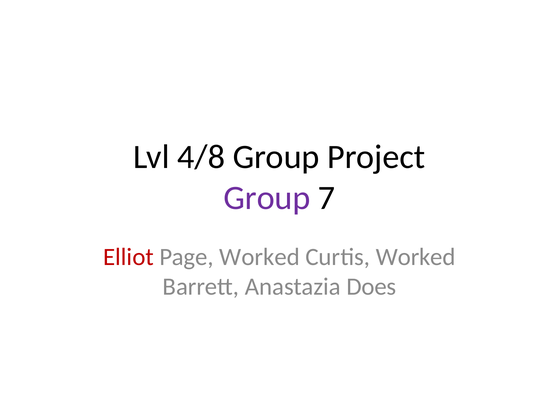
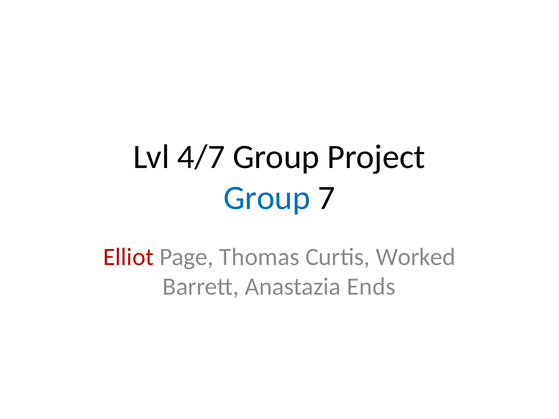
4/8: 4/8 -> 4/7
Group at (267, 198) colour: purple -> blue
Page Worked: Worked -> Thomas
Does: Does -> Ends
